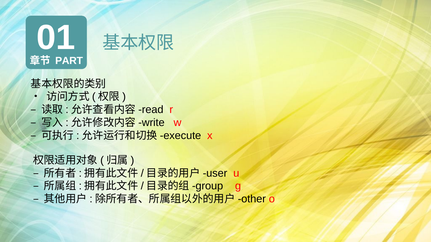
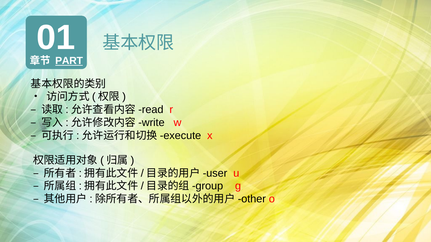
PART underline: none -> present
